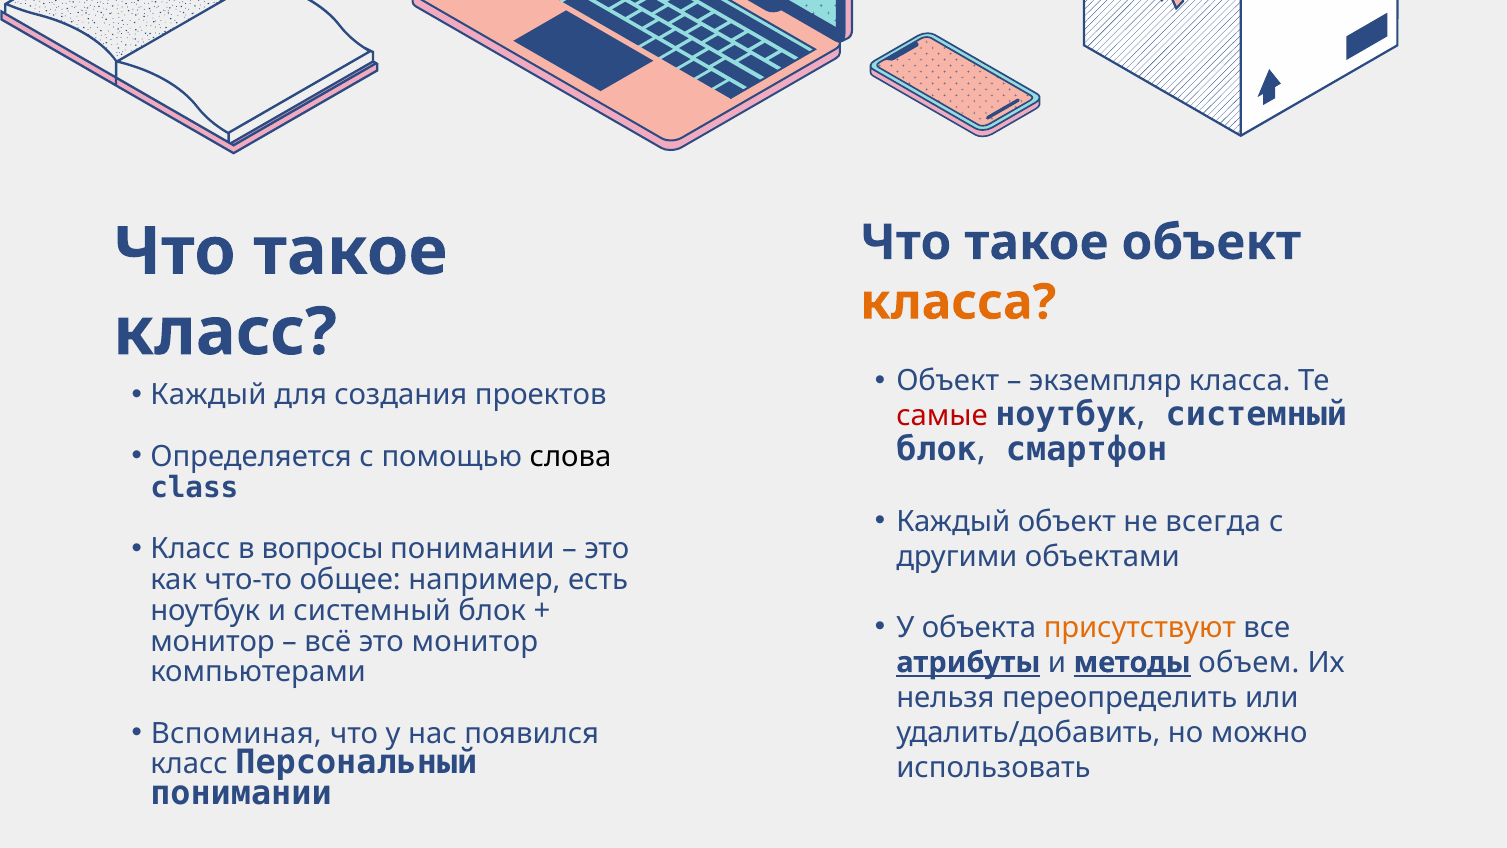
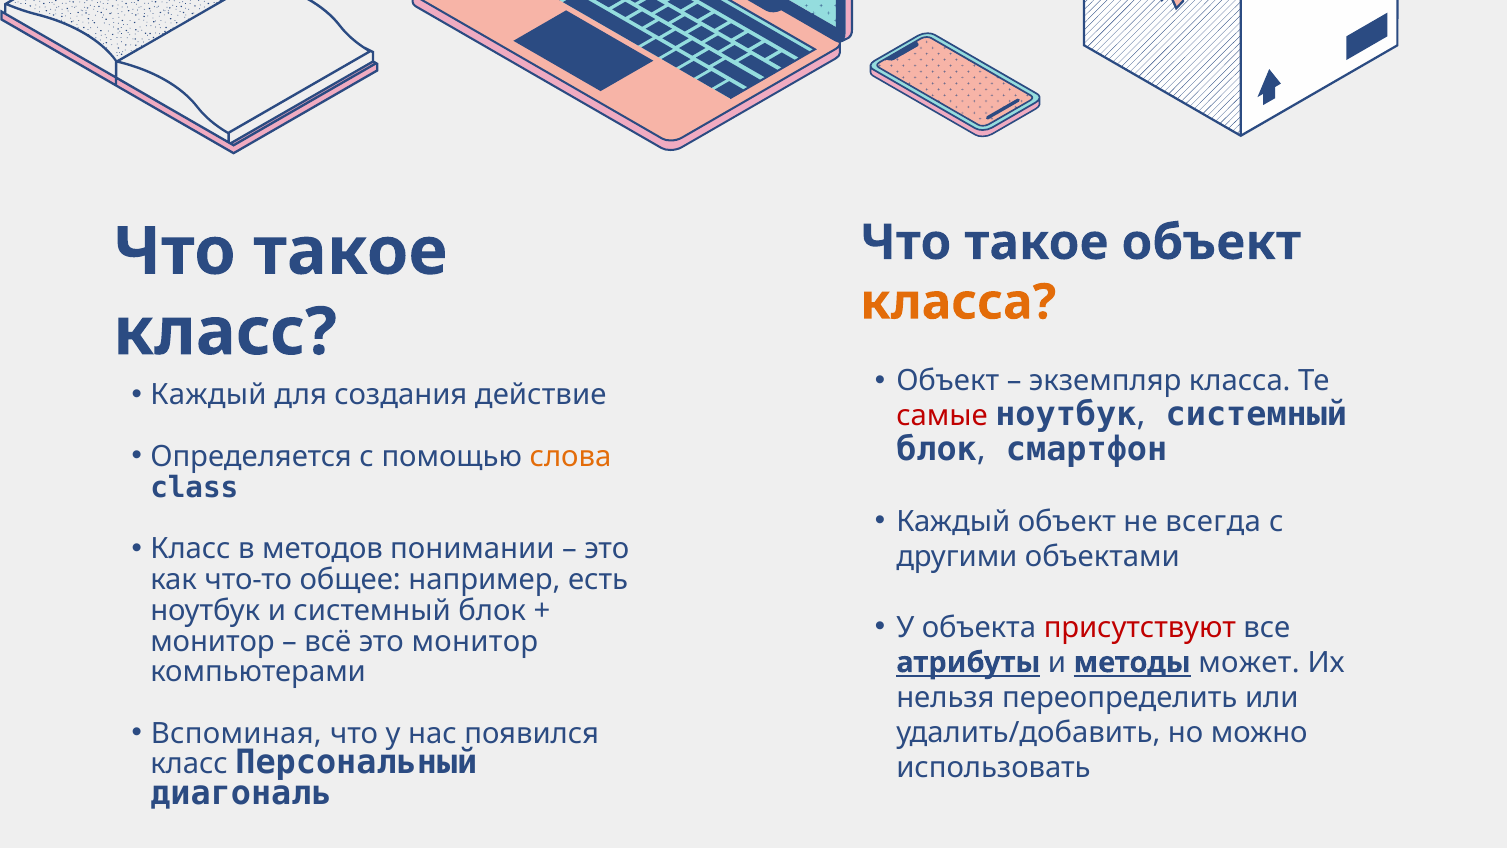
проектов: проектов -> действие
слова colour: black -> orange
вопросы: вопросы -> методов
присутствуют colour: orange -> red
объем: объем -> может
понимании at (241, 793): понимании -> диагональ
